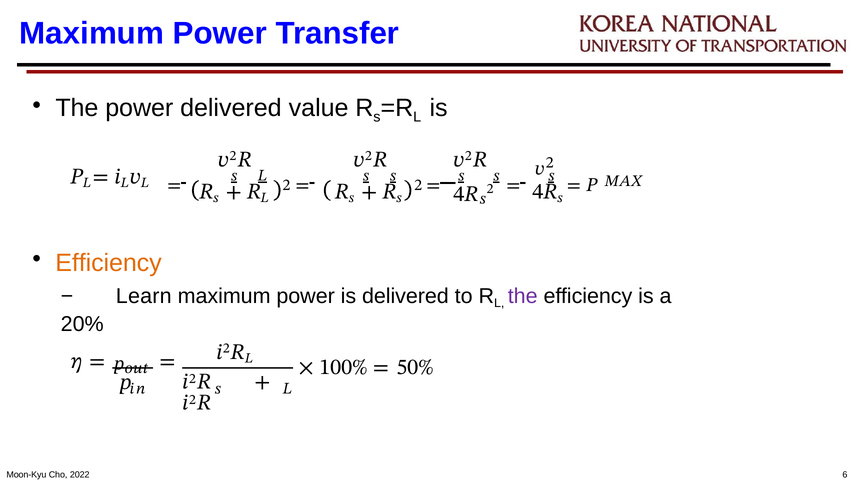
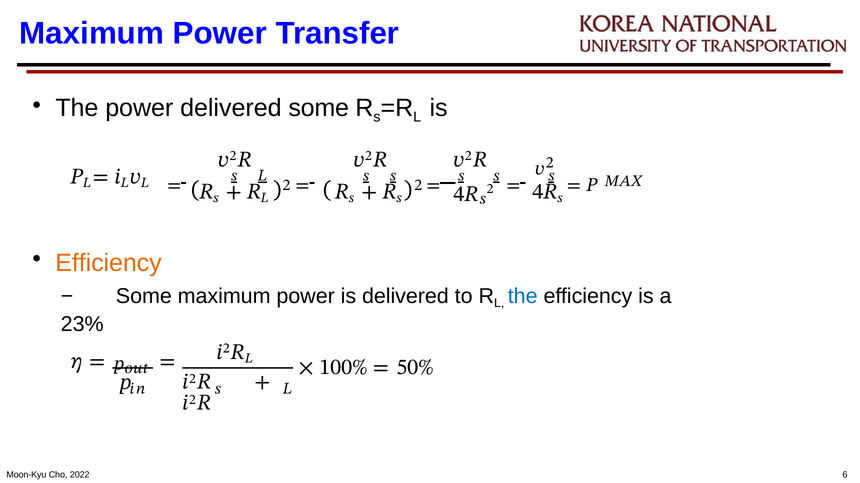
delivered value: value -> some
Learn at (144, 296): Learn -> Some
the at (523, 296) colour: purple -> blue
20%: 20% -> 23%
